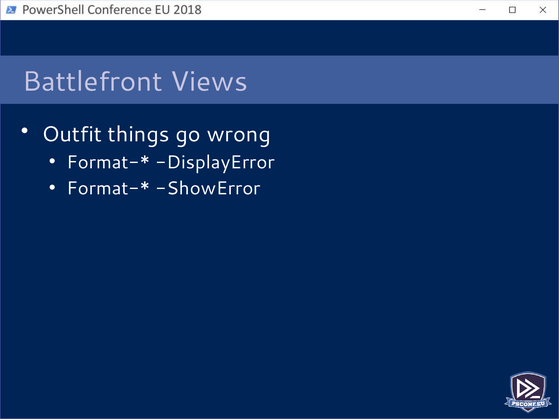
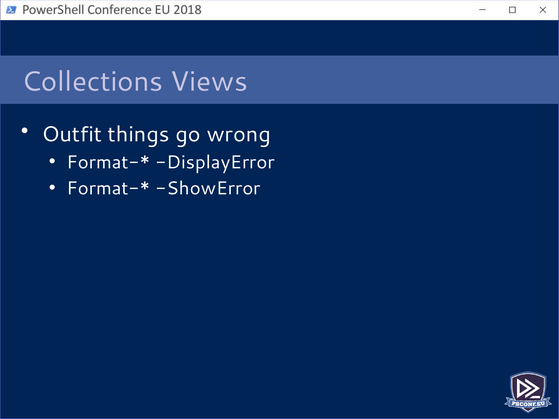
Battlefront: Battlefront -> Collections
